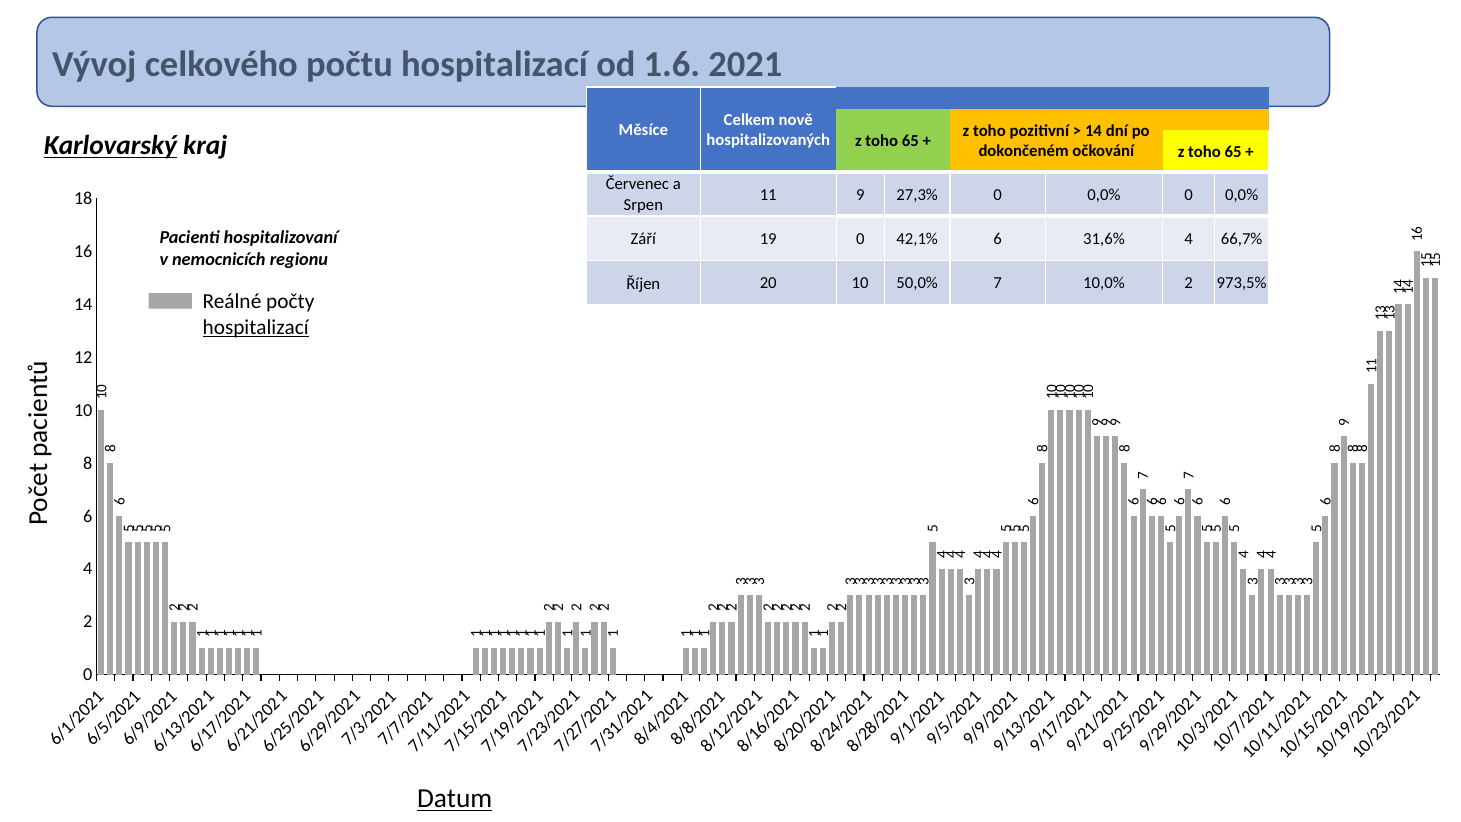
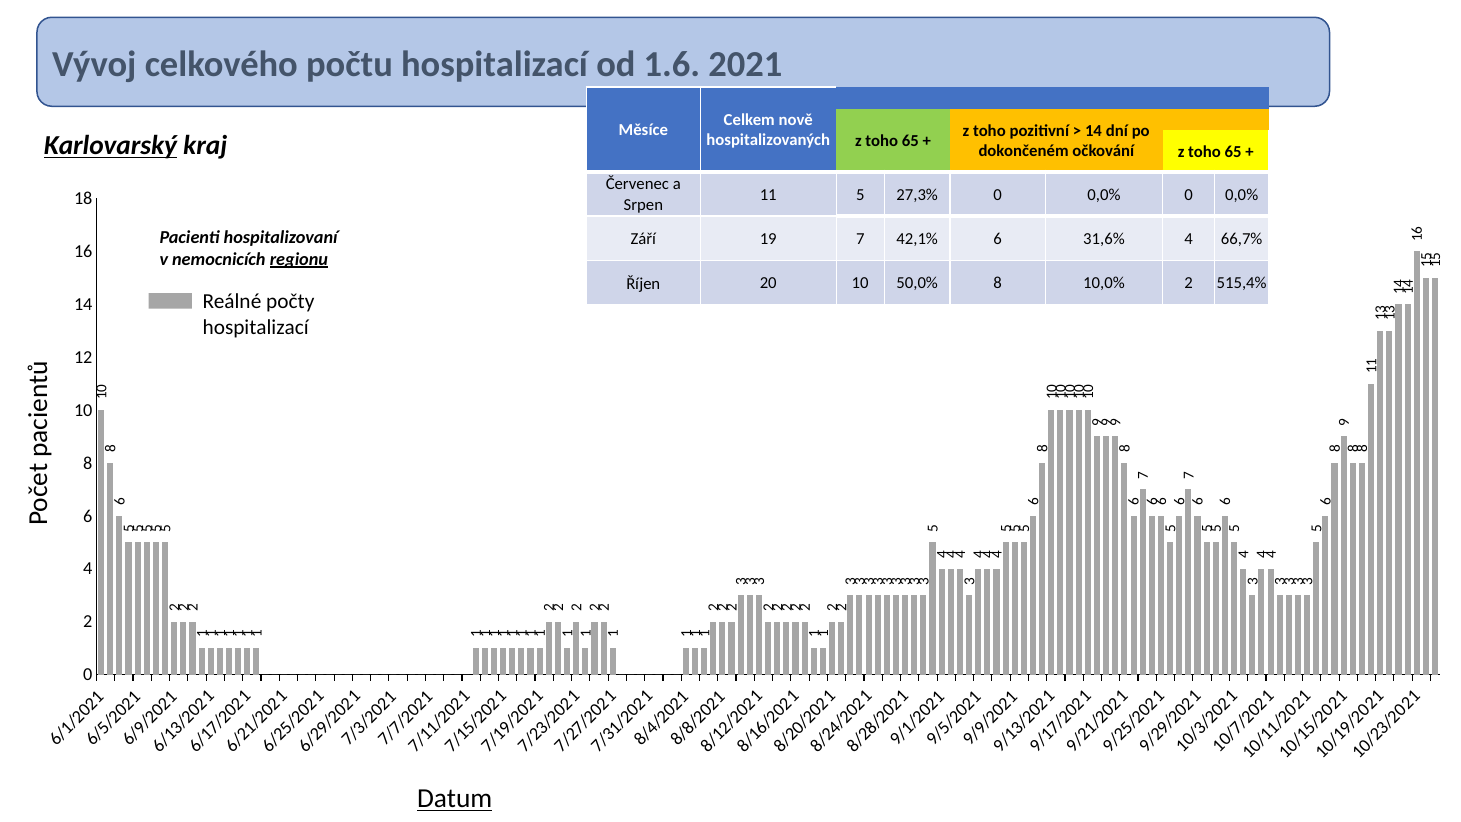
11 9: 9 -> 5
19 0: 0 -> 7
regionu underline: none -> present
50,0% 7: 7 -> 8
973,5%: 973,5% -> 515,4%
hospitalizací at (256, 327) underline: present -> none
